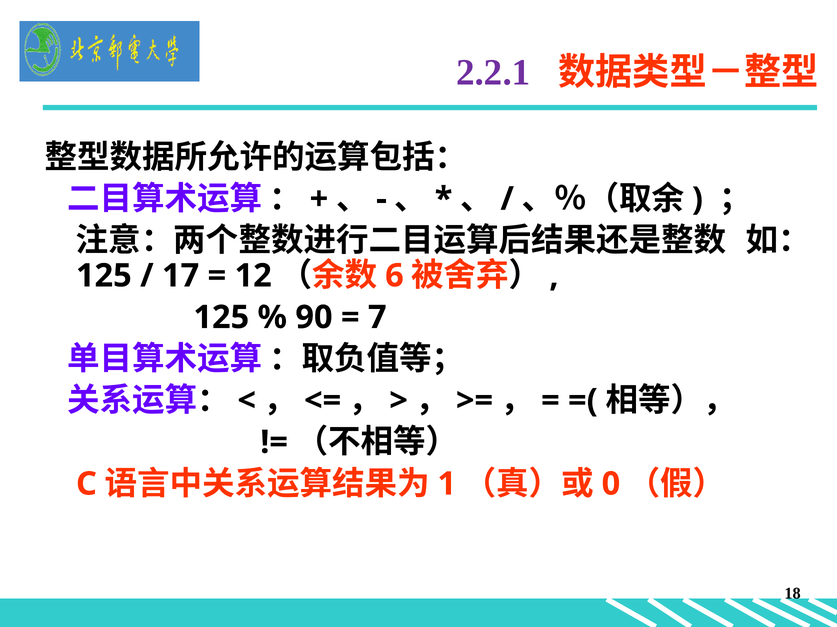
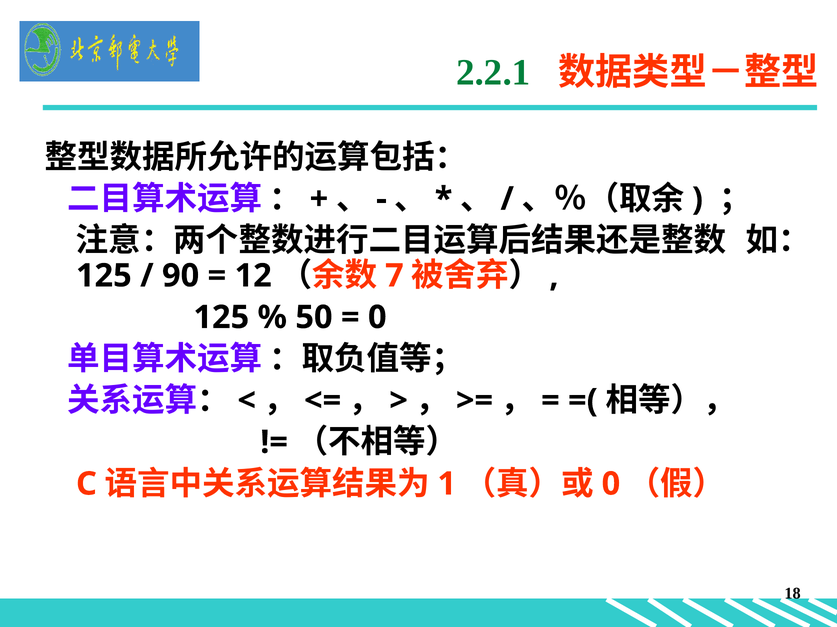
2.2.1 colour: purple -> green
17: 17 -> 90
6: 6 -> 7
90: 90 -> 50
7 at (377, 318): 7 -> 0
